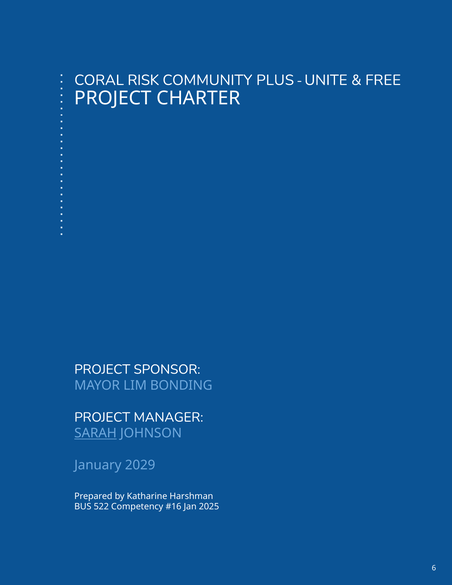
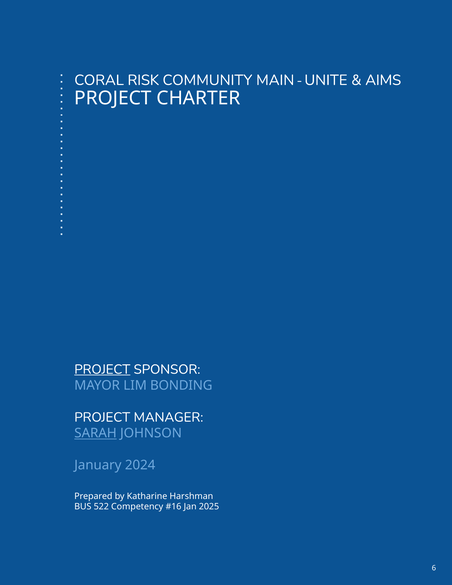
PLUS: PLUS -> MAIN
FREE: FREE -> AIMS
PROJECT at (102, 369) underline: none -> present
2029: 2029 -> 2024
